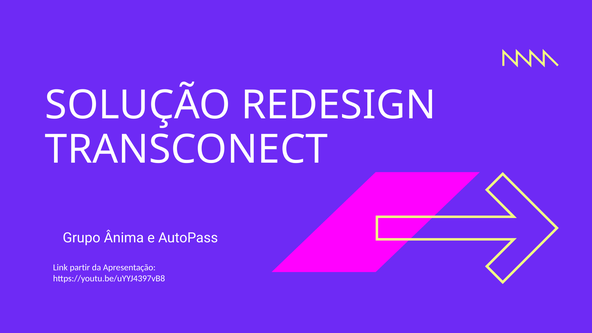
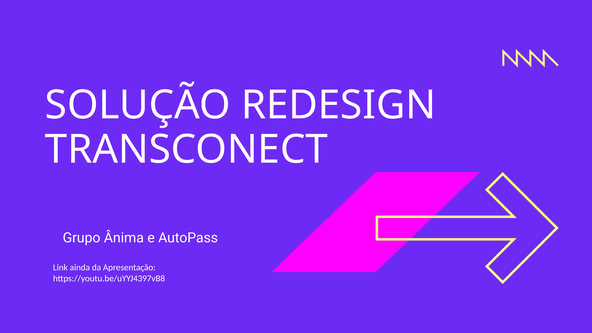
partir: partir -> ainda
